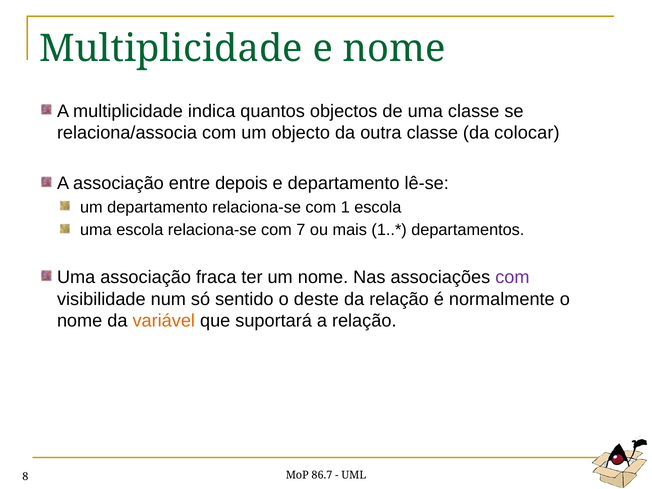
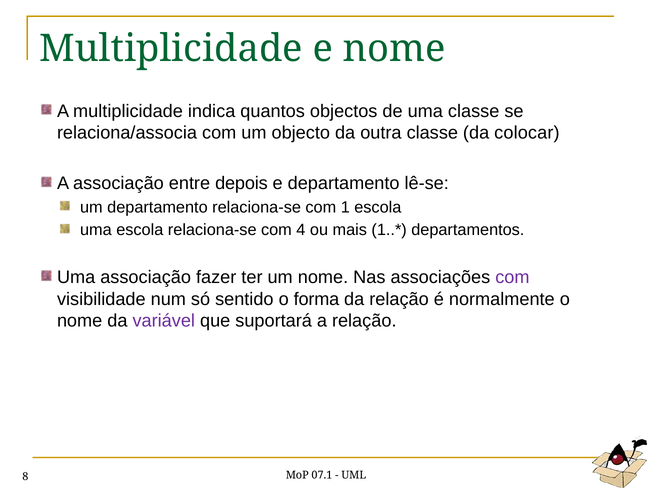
7: 7 -> 4
fraca: fraca -> fazer
deste: deste -> forma
variável colour: orange -> purple
86.7: 86.7 -> 07.1
